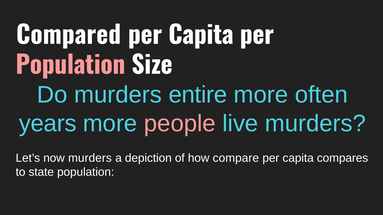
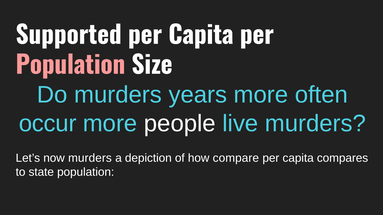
Compared: Compared -> Supported
entire: entire -> years
years: years -> occur
people colour: pink -> white
